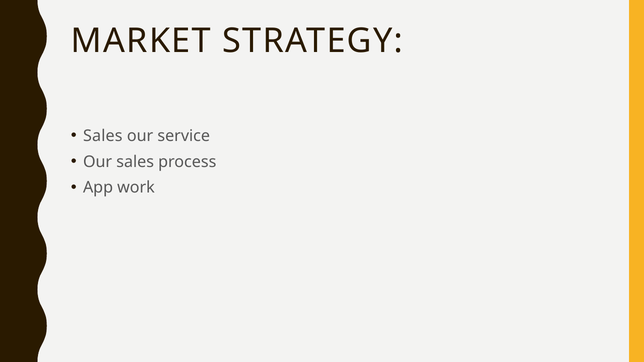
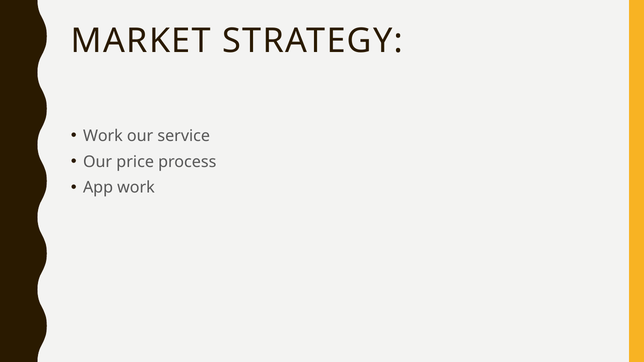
Sales at (103, 136): Sales -> Work
Our sales: sales -> price
